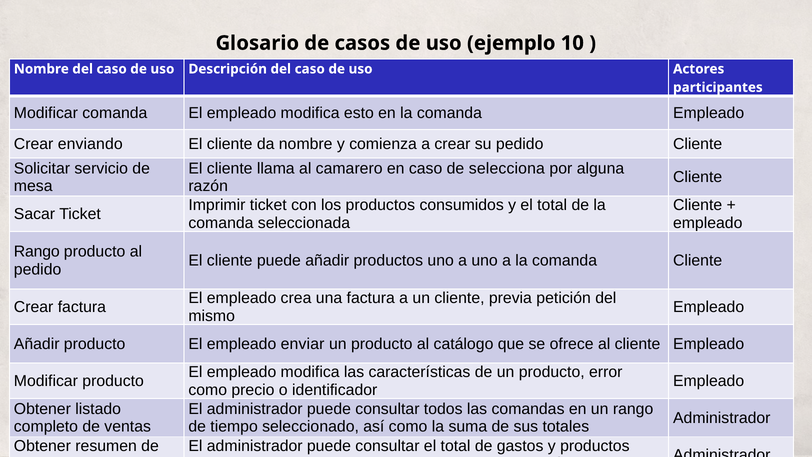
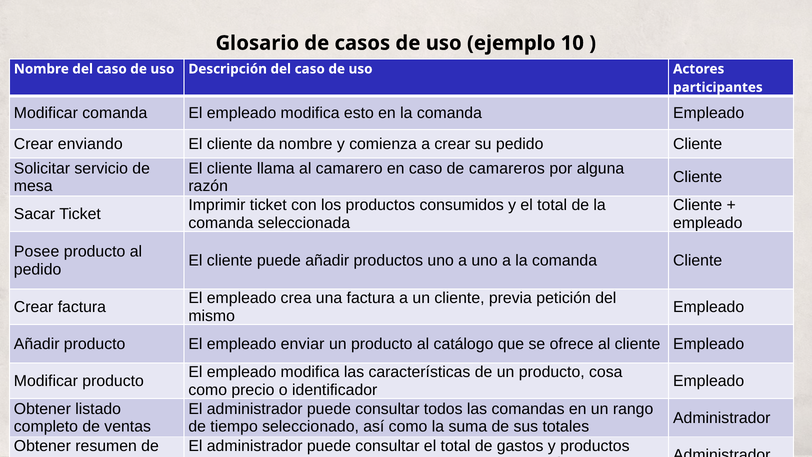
selecciona: selecciona -> camareros
Rango at (37, 252): Rango -> Posee
error: error -> cosa
